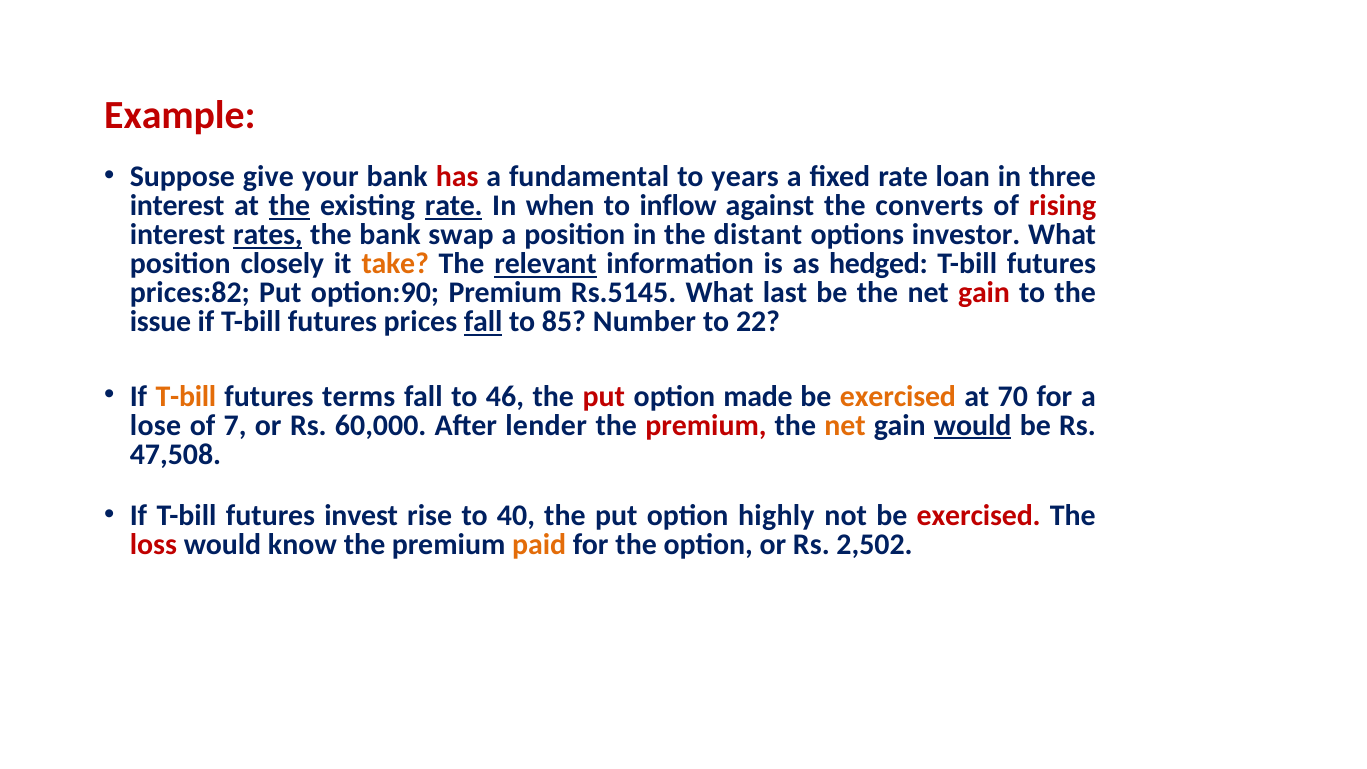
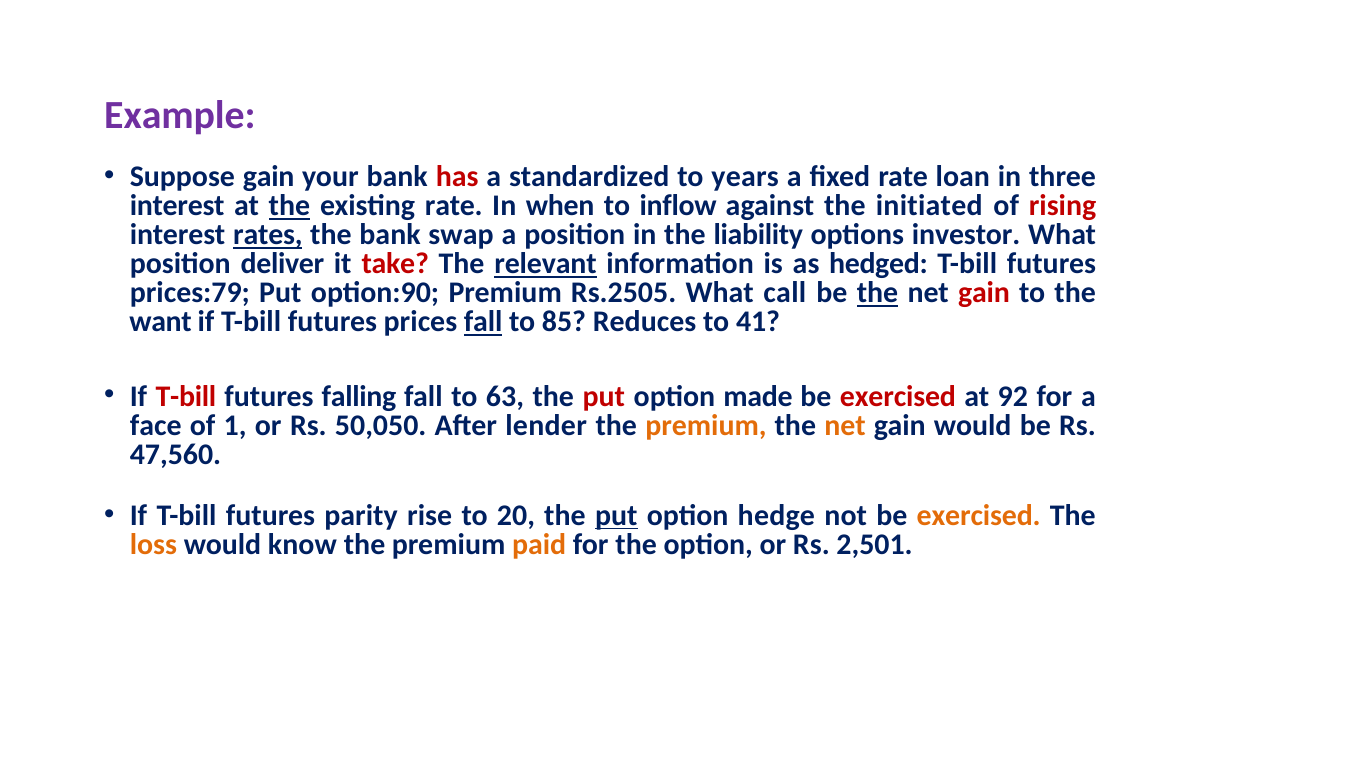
Example colour: red -> purple
Suppose give: give -> gain
fundamental: fundamental -> standardized
rate at (454, 206) underline: present -> none
converts: converts -> initiated
distant: distant -> liability
closely: closely -> deliver
take colour: orange -> red
prices:82: prices:82 -> prices:79
Rs.5145: Rs.5145 -> Rs.2505
last: last -> call
the at (878, 293) underline: none -> present
issue: issue -> want
Number: Number -> Reduces
22: 22 -> 41
T-bill at (186, 396) colour: orange -> red
terms: terms -> falling
46: 46 -> 63
exercised at (898, 396) colour: orange -> red
70: 70 -> 92
lose: lose -> face
7: 7 -> 1
60,000: 60,000 -> 50,050
premium at (706, 425) colour: red -> orange
would at (973, 425) underline: present -> none
47,508: 47,508 -> 47,560
invest: invest -> parity
40: 40 -> 20
put at (616, 516) underline: none -> present
highly: highly -> hedge
exercised at (979, 516) colour: red -> orange
loss colour: red -> orange
2,502: 2,502 -> 2,501
